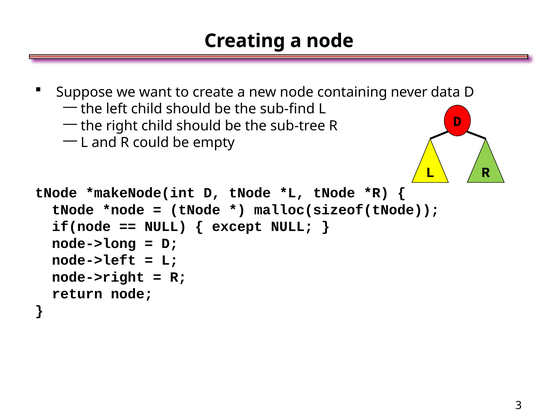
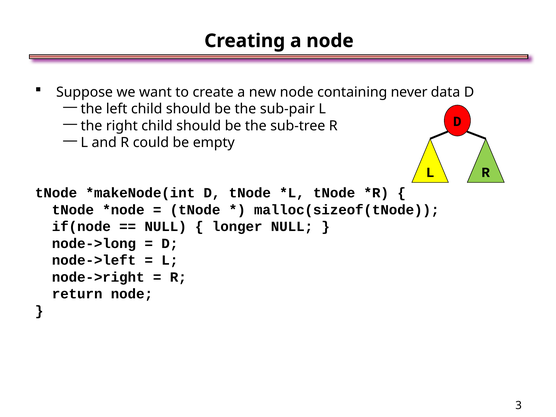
sub-find: sub-find -> sub-pair
except: except -> longer
